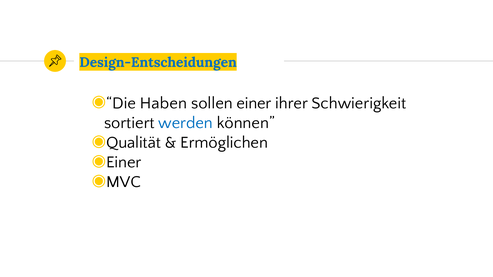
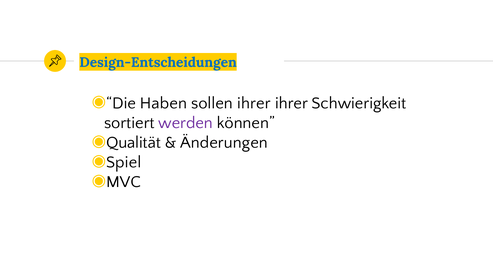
sollen einer: einer -> ihrer
werden colour: blue -> purple
Ermöglichen: Ermöglichen -> Änderungen
Einer at (124, 162): Einer -> Spiel
